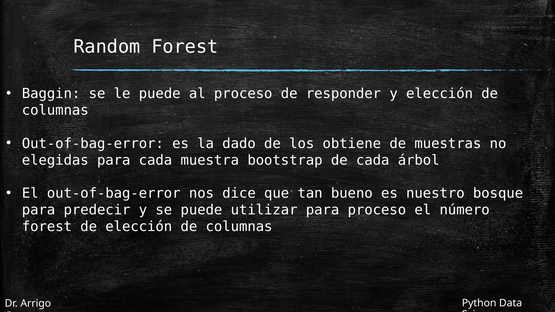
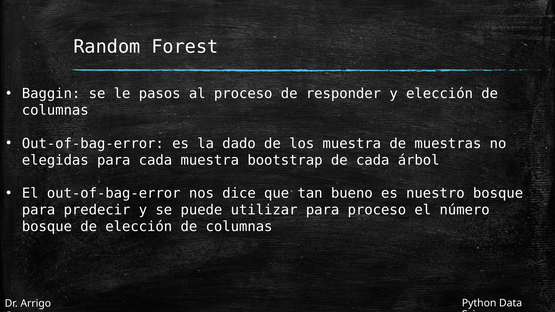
le puede: puede -> pasos
los obtiene: obtiene -> muestra
forest at (47, 227): forest -> bosque
